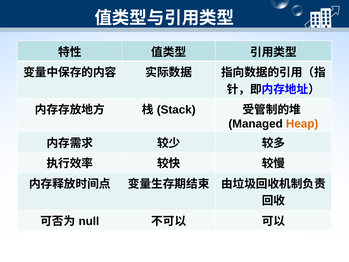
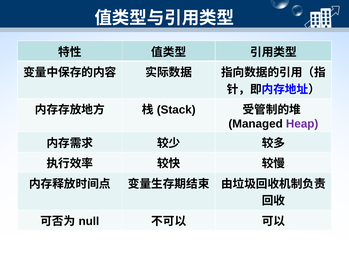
Heap colour: orange -> purple
